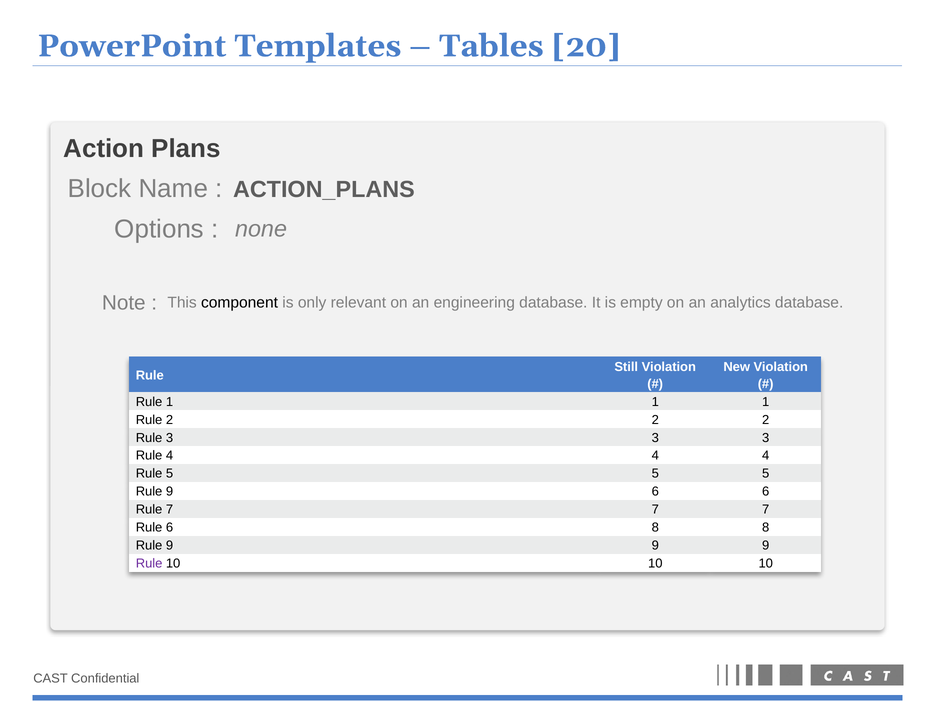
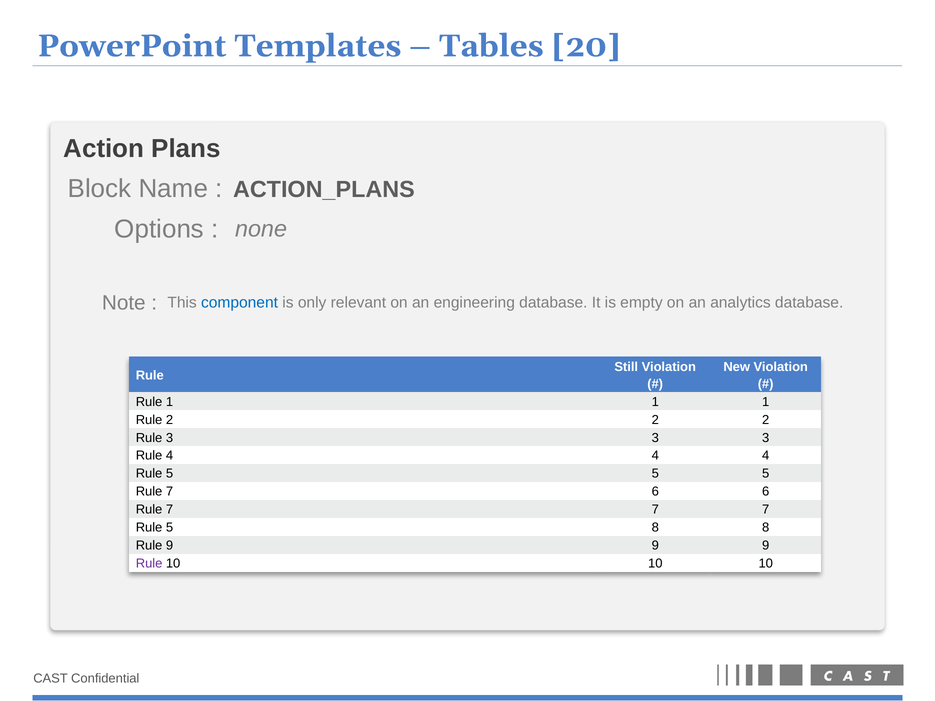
component colour: black -> blue
9 at (169, 492): 9 -> 7
6 at (169, 528): 6 -> 5
